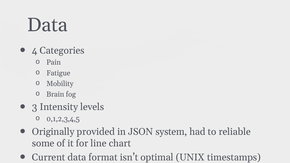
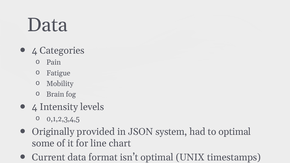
3 at (35, 107): 3 -> 4
to reliable: reliable -> optimal
